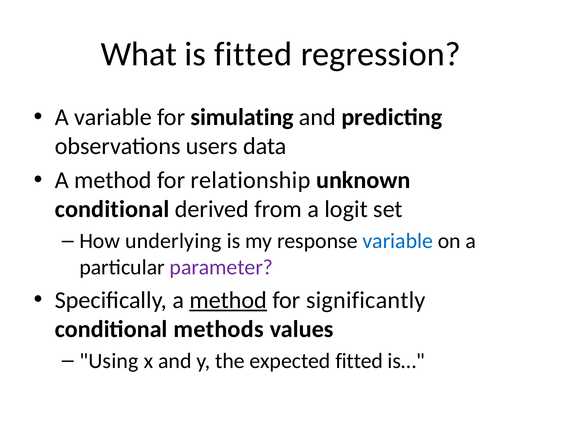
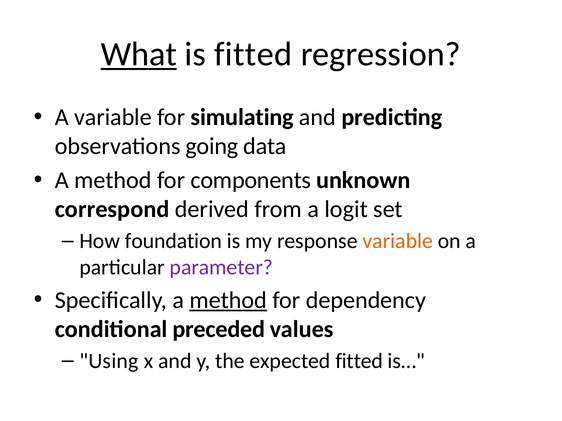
What underline: none -> present
users: users -> going
relationship: relationship -> components
conditional at (112, 210): conditional -> correspond
underlying: underlying -> foundation
variable at (398, 241) colour: blue -> orange
significantly: significantly -> dependency
methods: methods -> preceded
